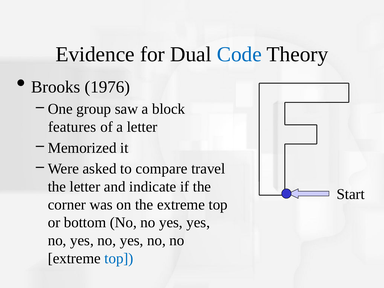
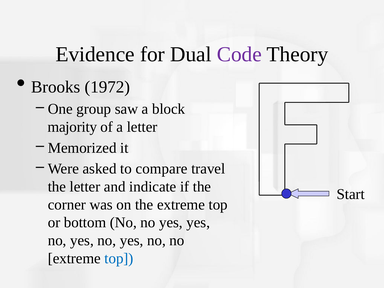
Code colour: blue -> purple
1976: 1976 -> 1972
features: features -> majority
